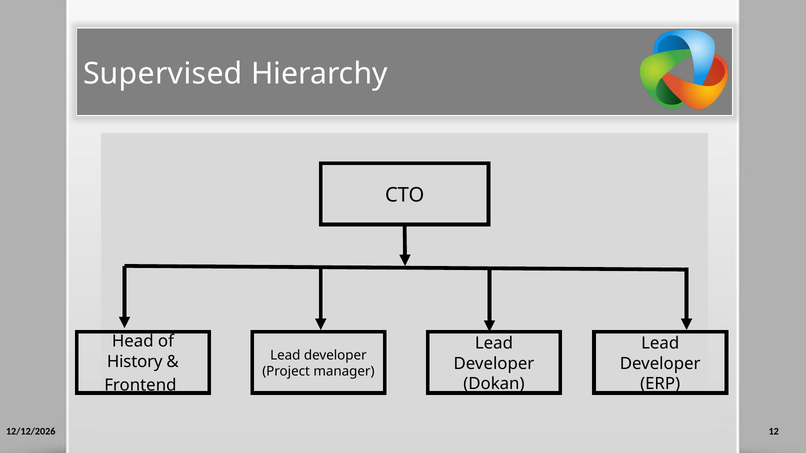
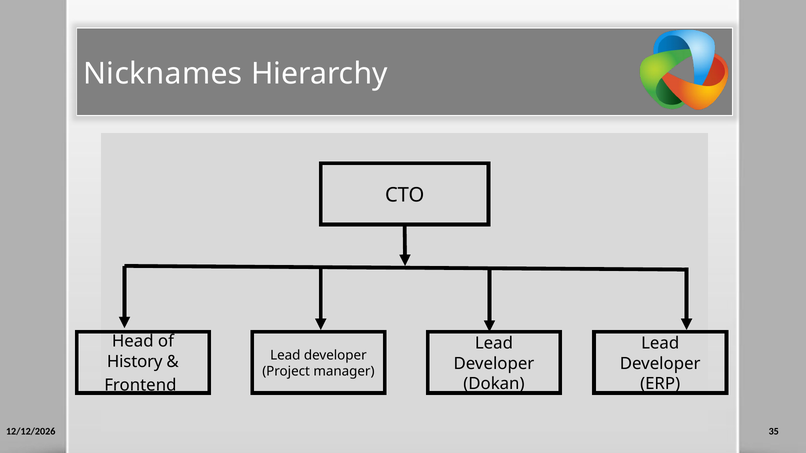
Supervised: Supervised -> Nicknames
12: 12 -> 35
